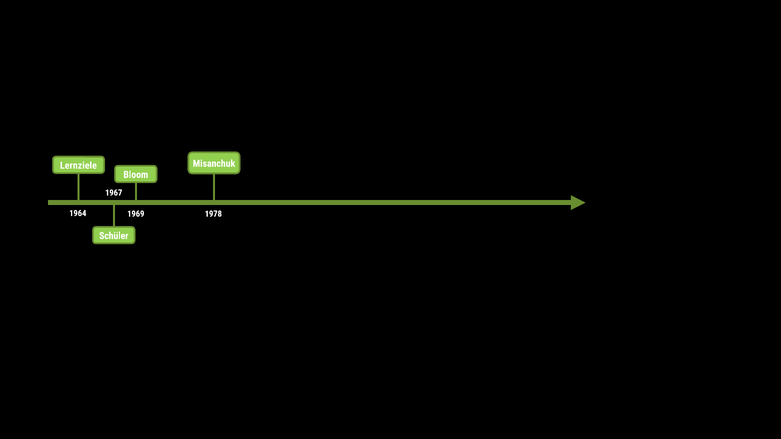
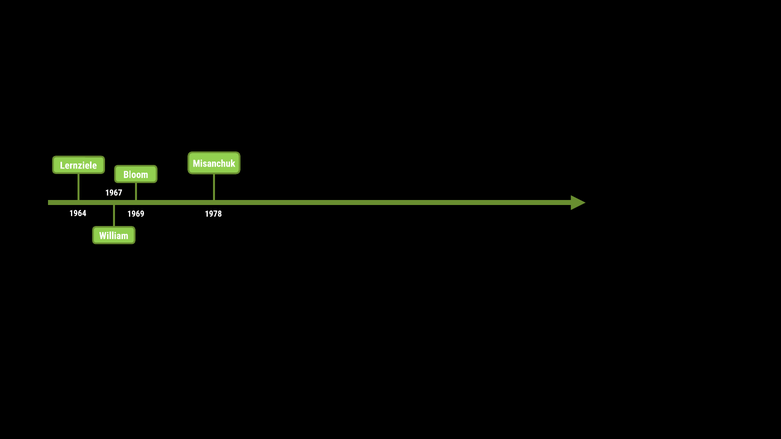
Schüler: Schüler -> William
